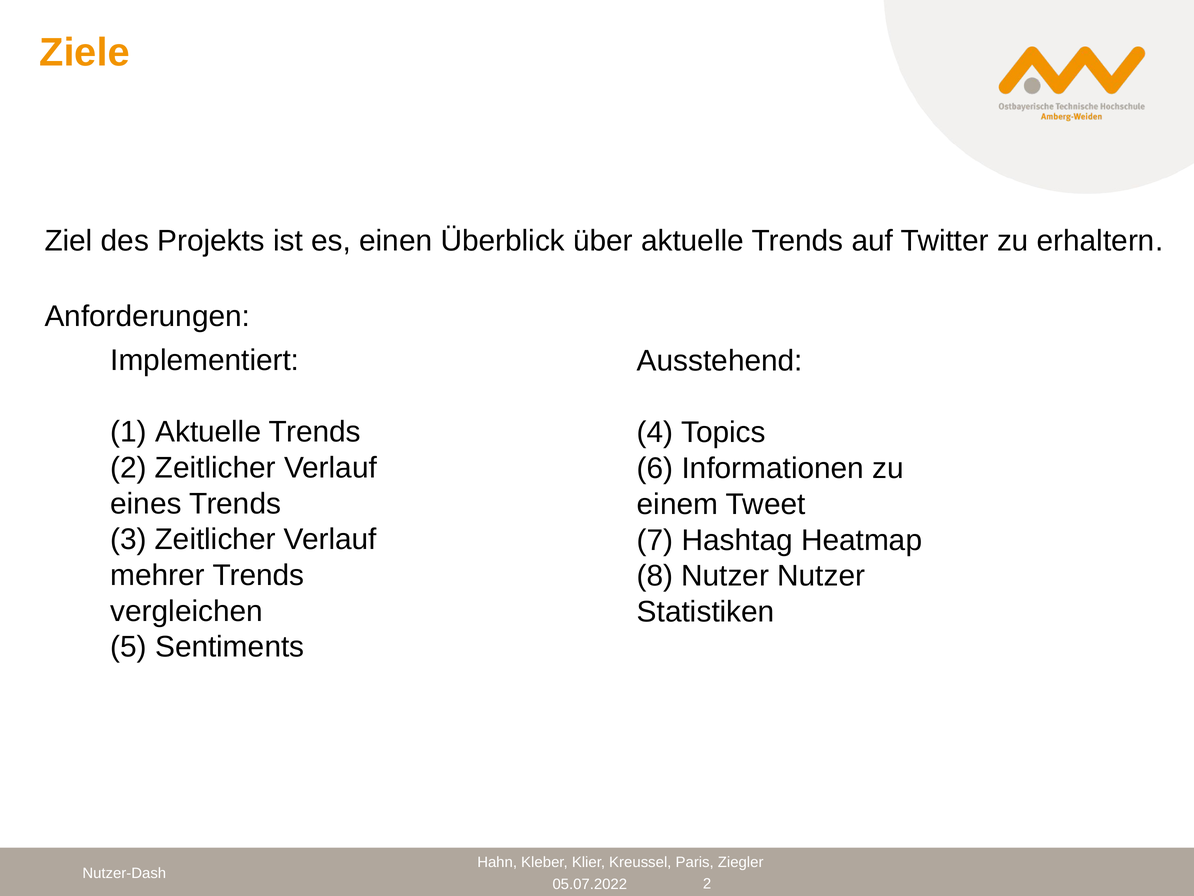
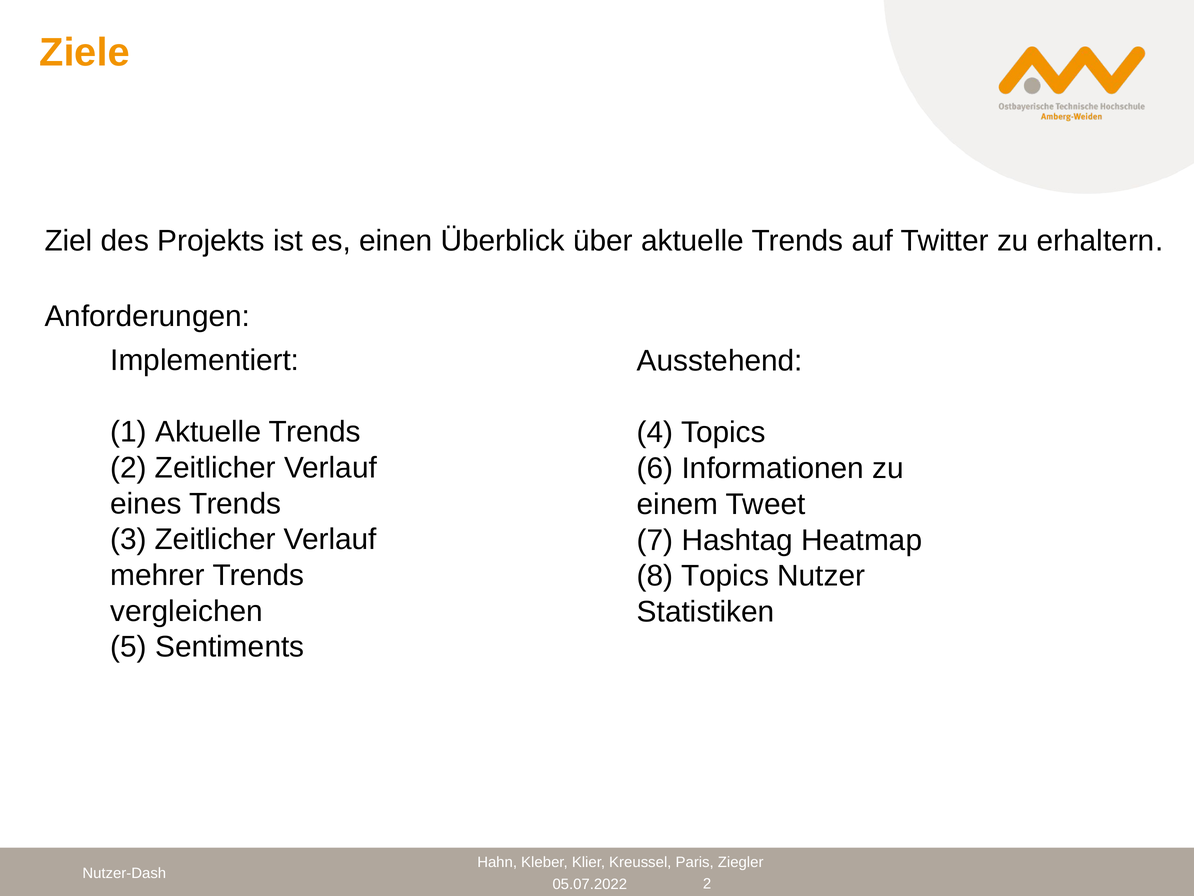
8 Nutzer: Nutzer -> Topics
